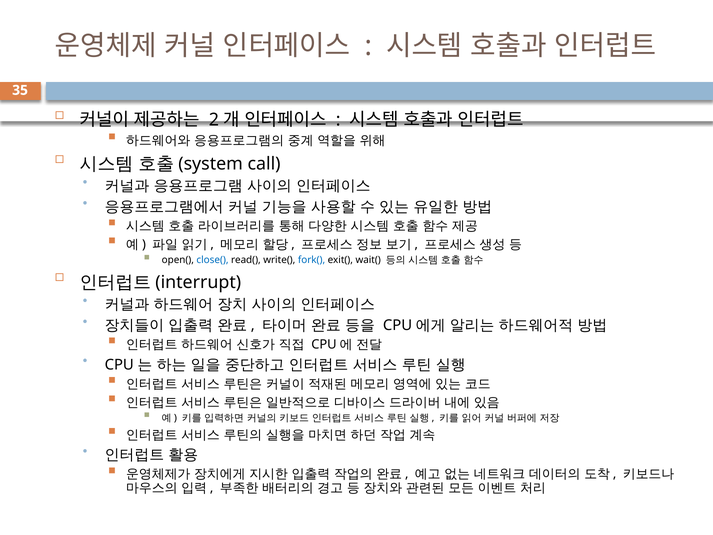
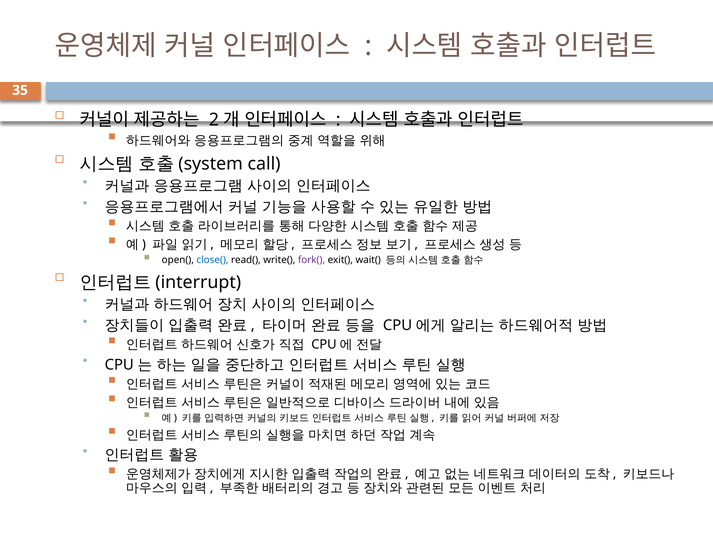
fork( colour: blue -> purple
